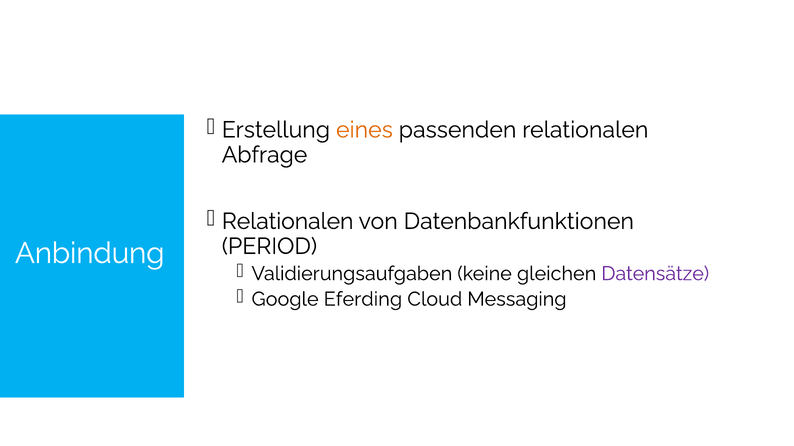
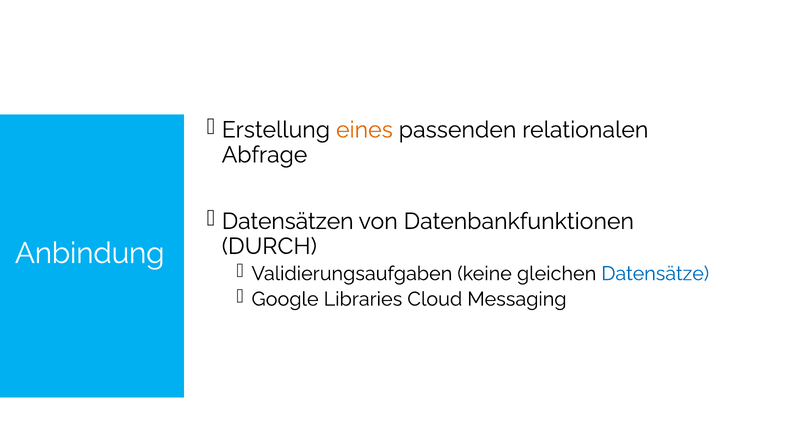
Relationalen at (288, 222): Relationalen -> Datensätzen
PERIOD: PERIOD -> DURCH
Datensätze colour: purple -> blue
Eferding: Eferding -> Libraries
